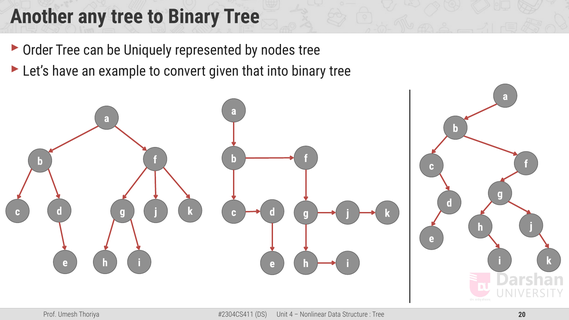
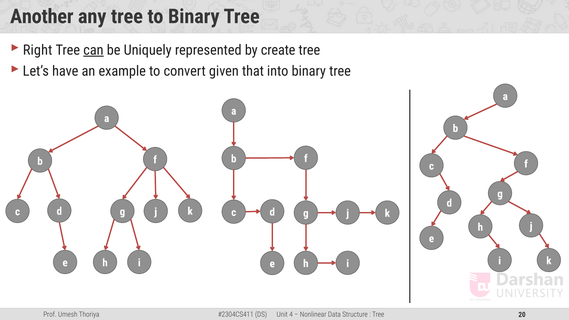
Order: Order -> Right
can underline: none -> present
nodes: nodes -> create
